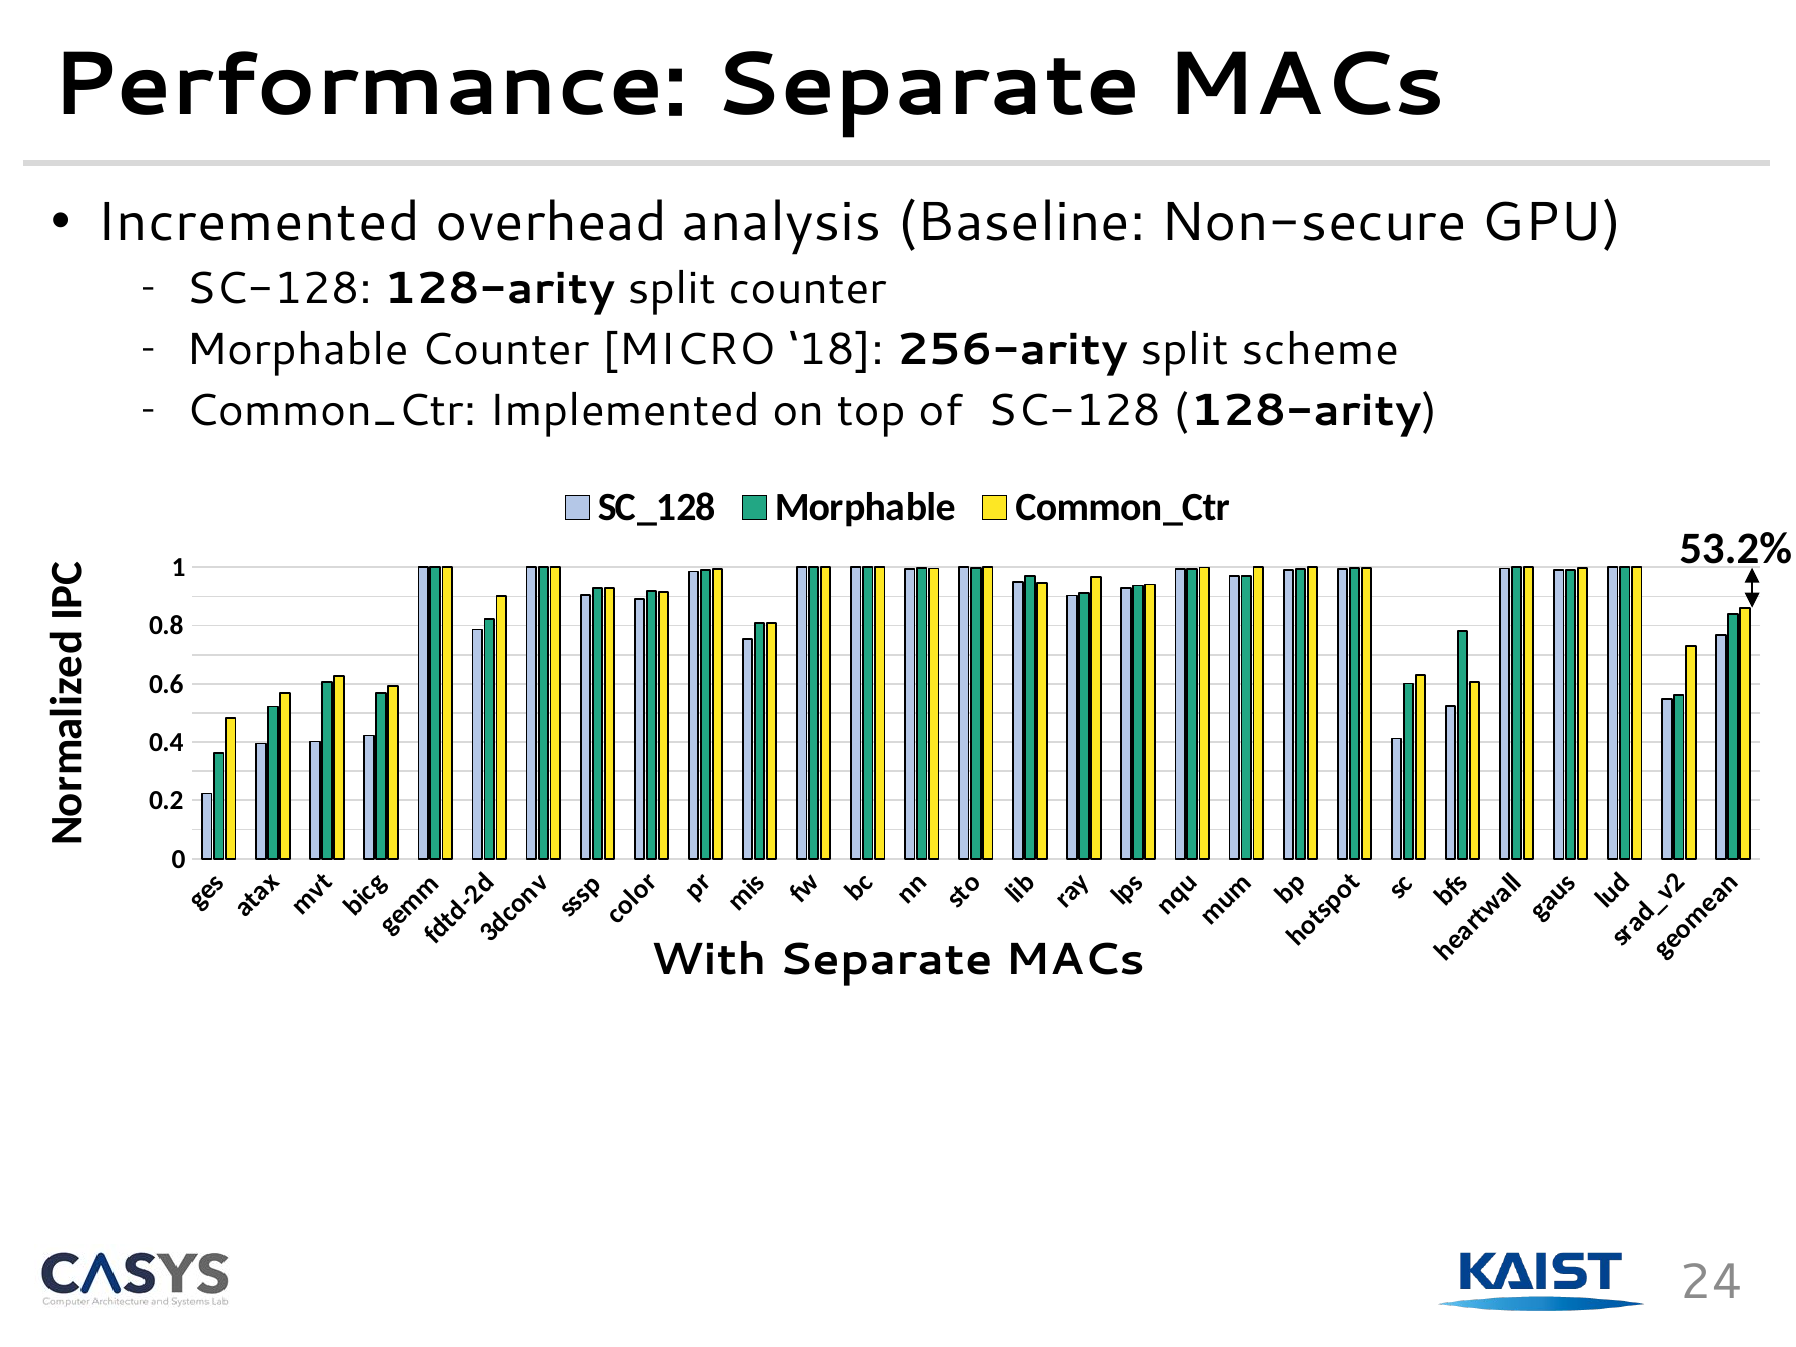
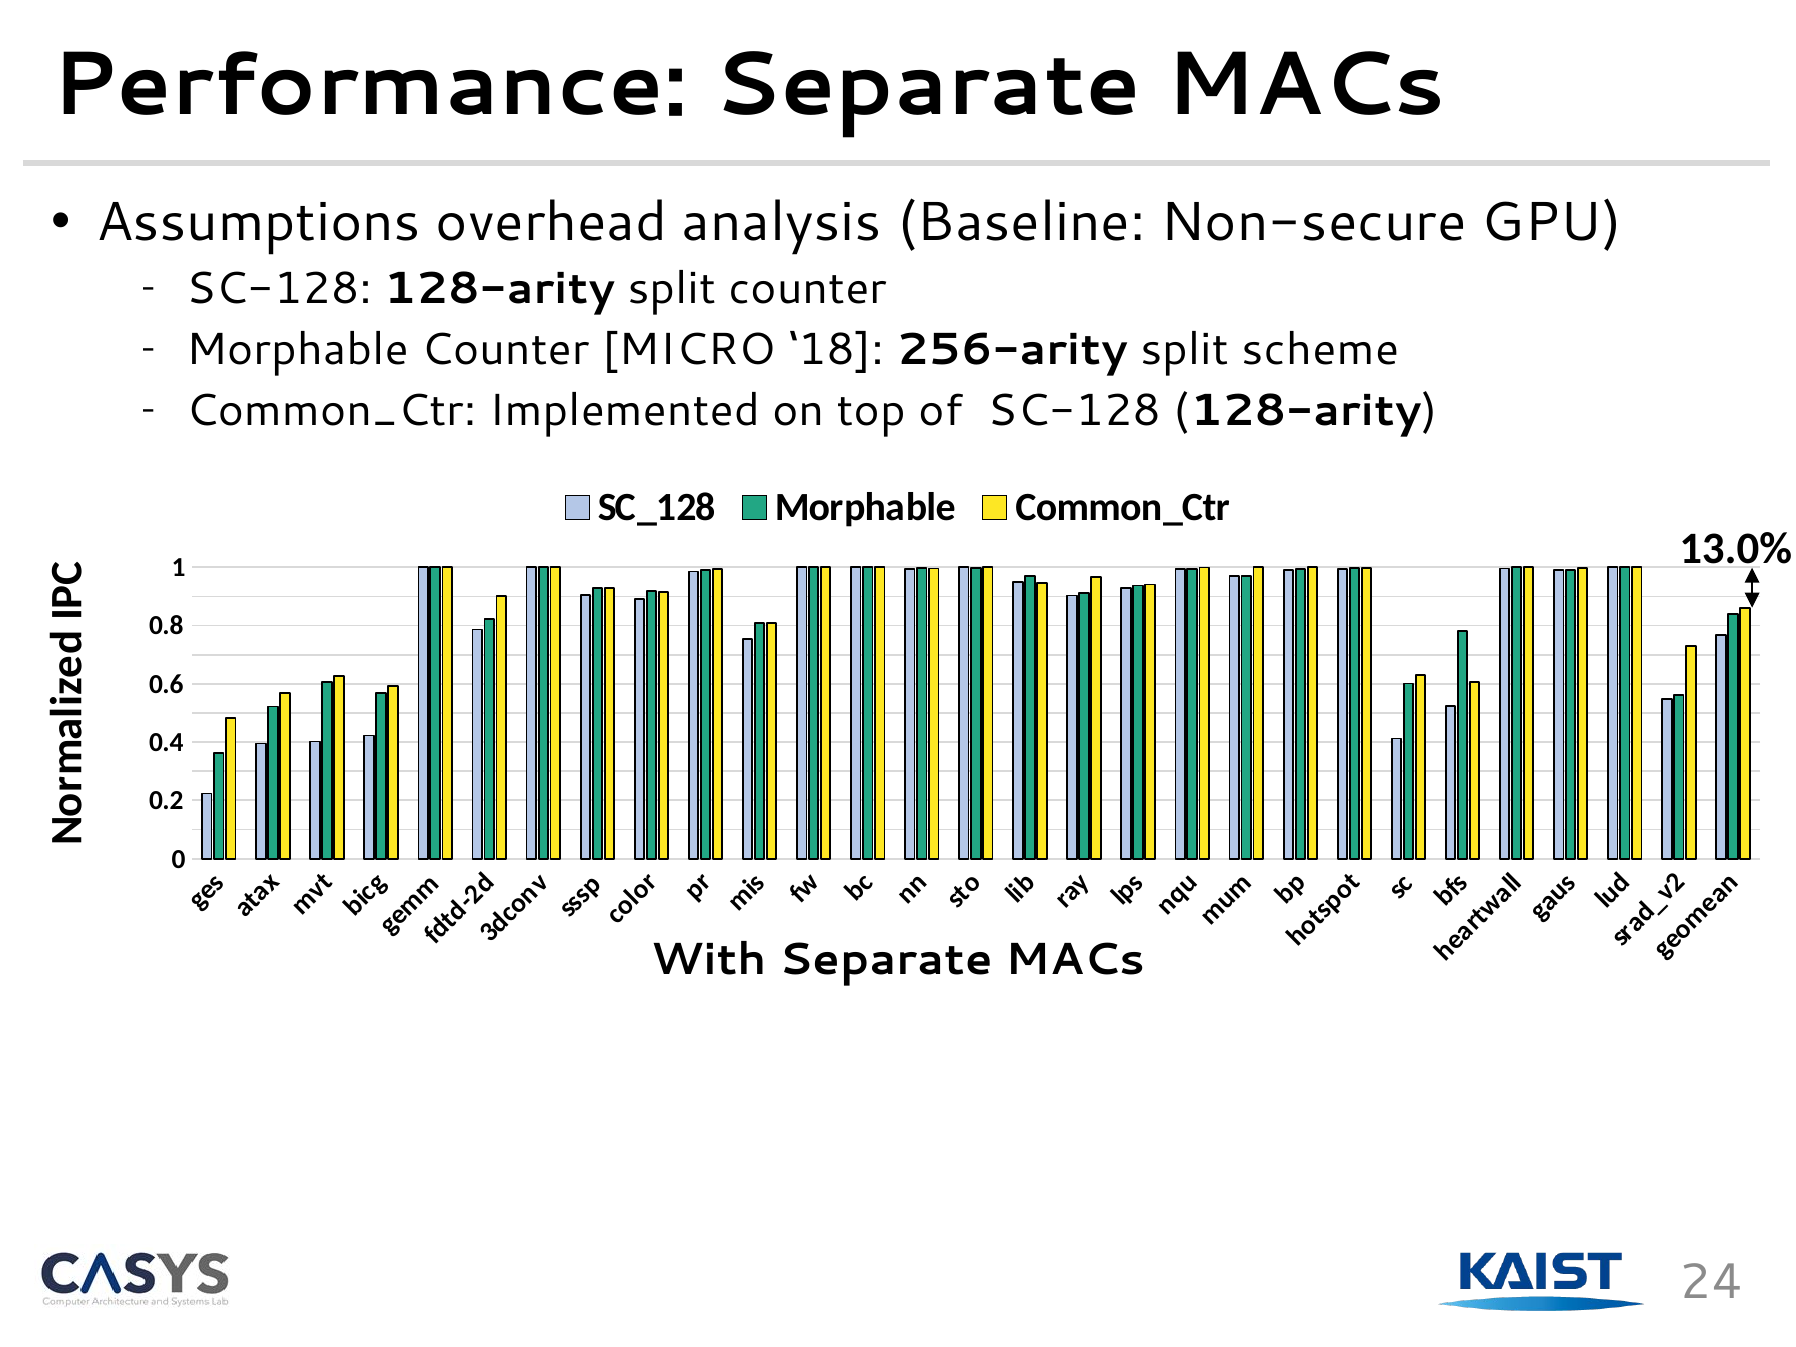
Incremented: Incremented -> Assumptions
53.2%: 53.2% -> 13.0%
